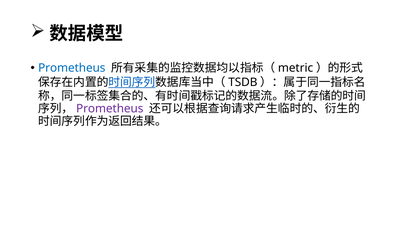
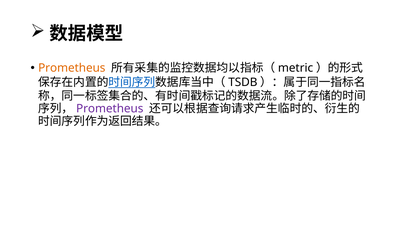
Prometheus at (72, 68) colour: blue -> orange
